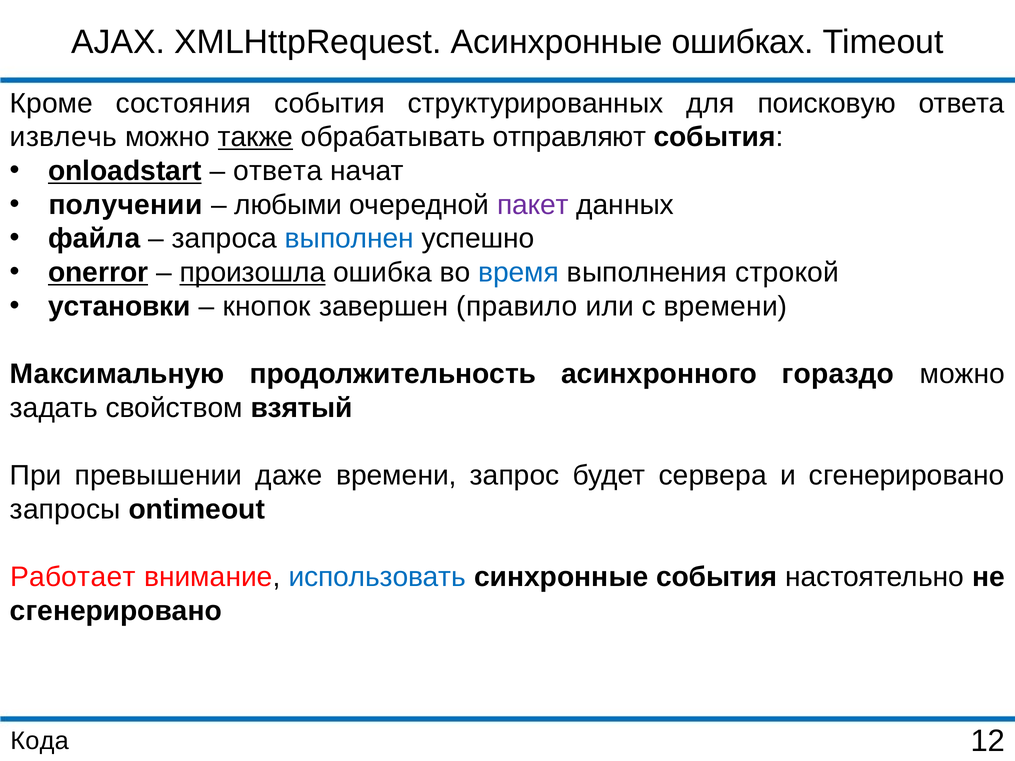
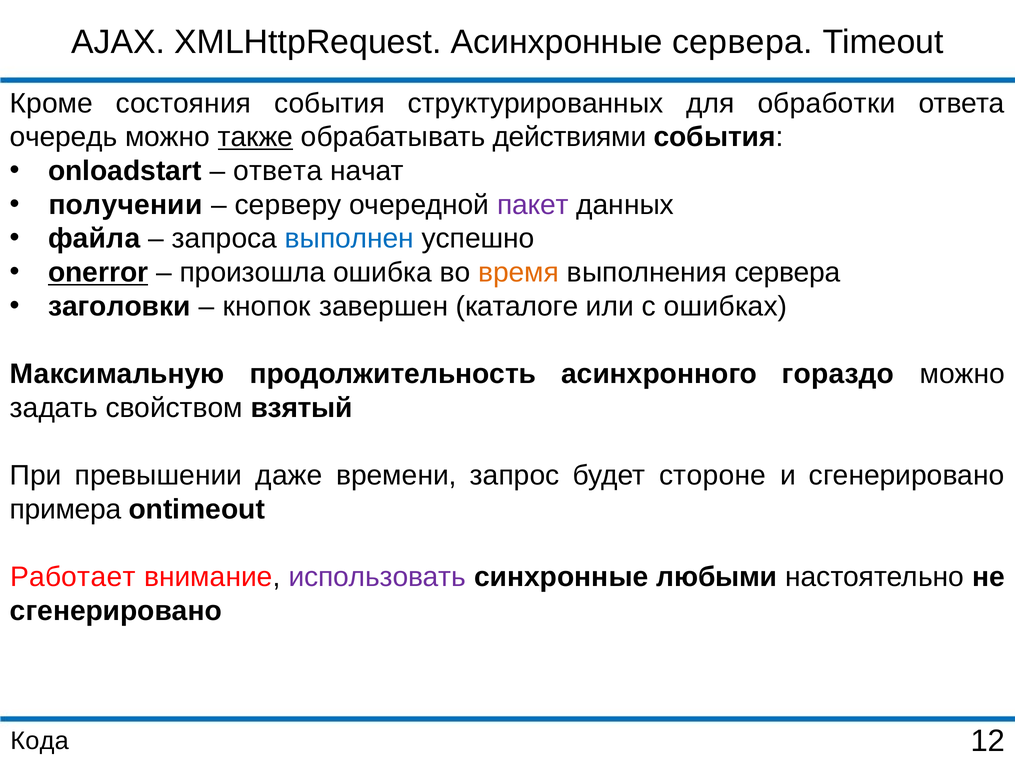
Асинхронные ошибках: ошибках -> сервера
поисковую: поисковую -> обработки
извлечь: извлечь -> очередь
отправляют: отправляют -> действиями
onloadstart underline: present -> none
любыми: любыми -> серверу
произошла underline: present -> none
время colour: blue -> orange
выполнения строкой: строкой -> сервера
установки: установки -> заголовки
правило: правило -> каталоге
с времени: времени -> ошибках
сервера: сервера -> стороне
запросы: запросы -> примера
использовать colour: blue -> purple
синхронные события: события -> любыми
